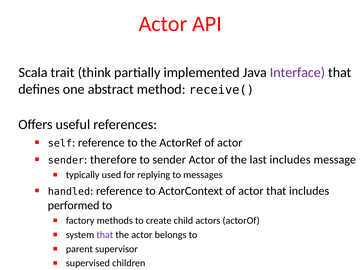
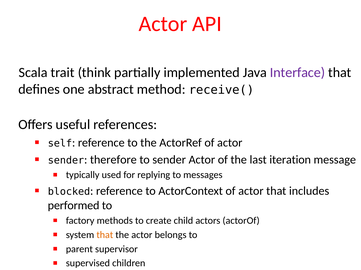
last includes: includes -> iteration
handled: handled -> blocked
that at (105, 235) colour: purple -> orange
